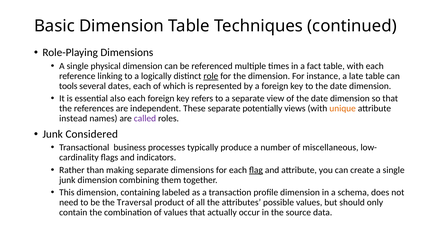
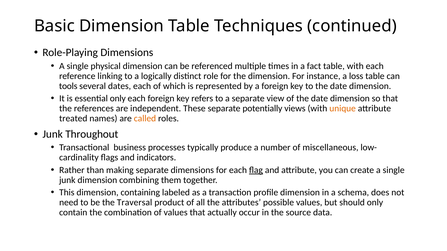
role underline: present -> none
late: late -> loss
essential also: also -> only
instead: instead -> treated
called colour: purple -> orange
Considered: Considered -> Throughout
